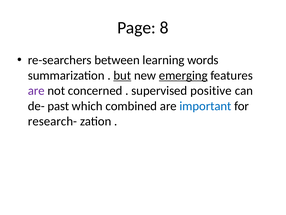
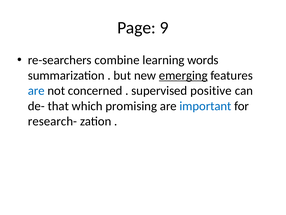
8: 8 -> 9
between: between -> combine
but underline: present -> none
are at (36, 91) colour: purple -> blue
past: past -> that
combined: combined -> promising
